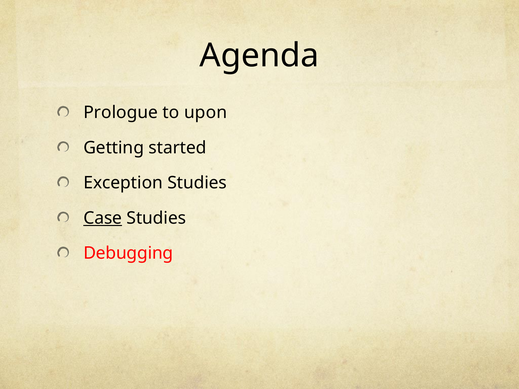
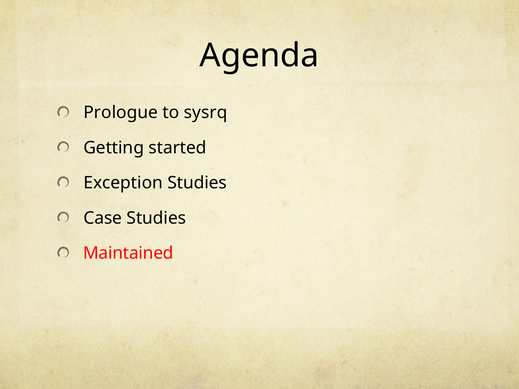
upon: upon -> sysrq
Case underline: present -> none
Debugging: Debugging -> Maintained
